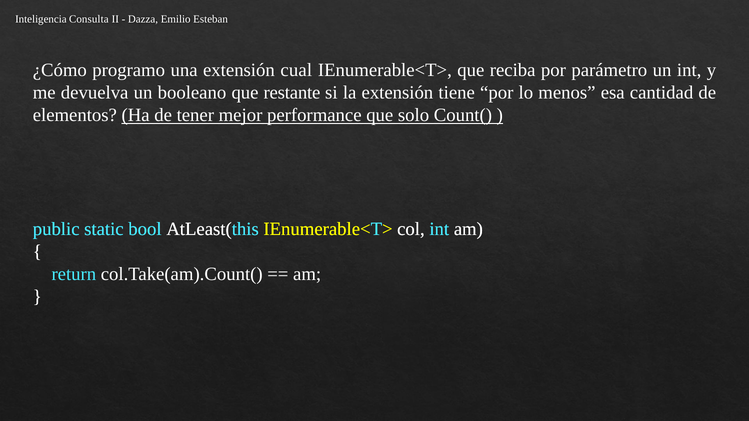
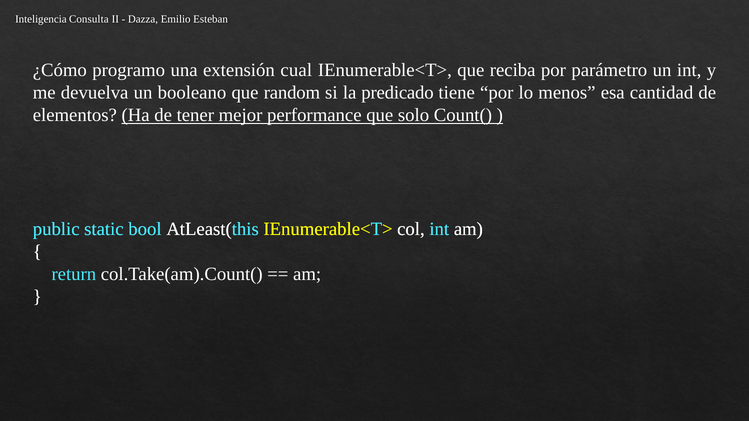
restante: restante -> random
la extensión: extensión -> predicado
